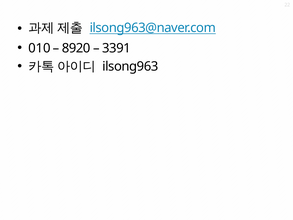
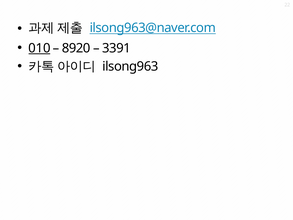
010 underline: none -> present
